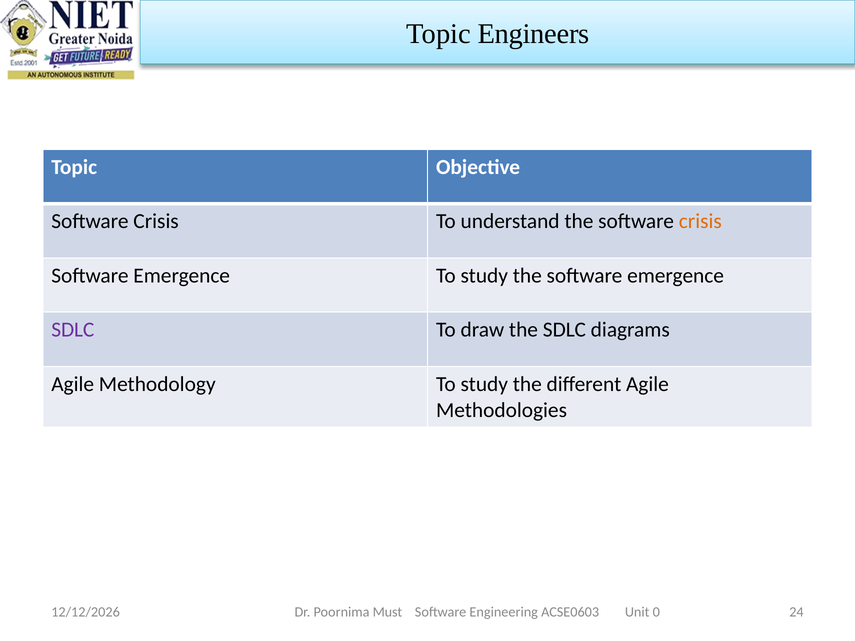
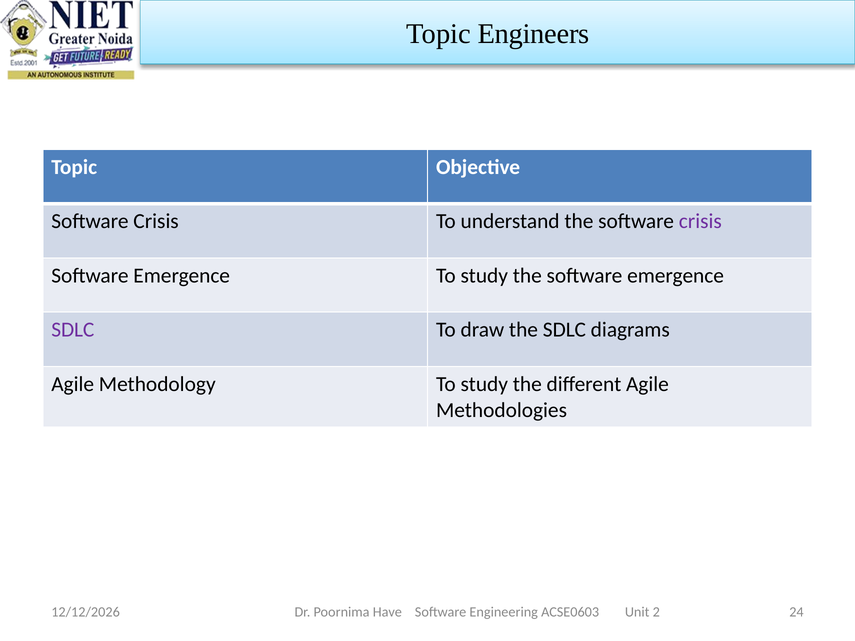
crisis at (700, 221) colour: orange -> purple
Must: Must -> Have
0: 0 -> 2
